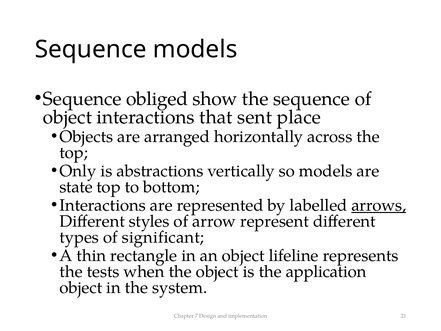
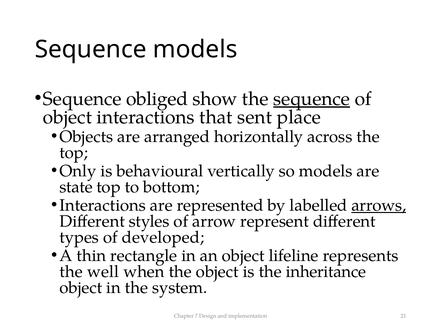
sequence at (312, 99) underline: none -> present
abstractions: abstractions -> behavioural
significant: significant -> developed
tests: tests -> well
application: application -> inheritance
